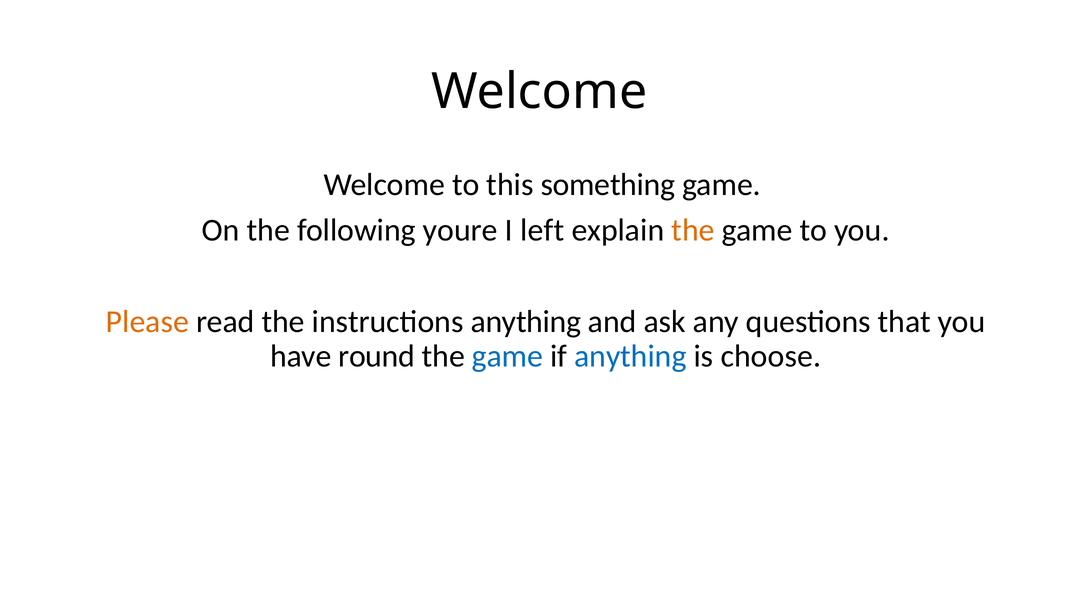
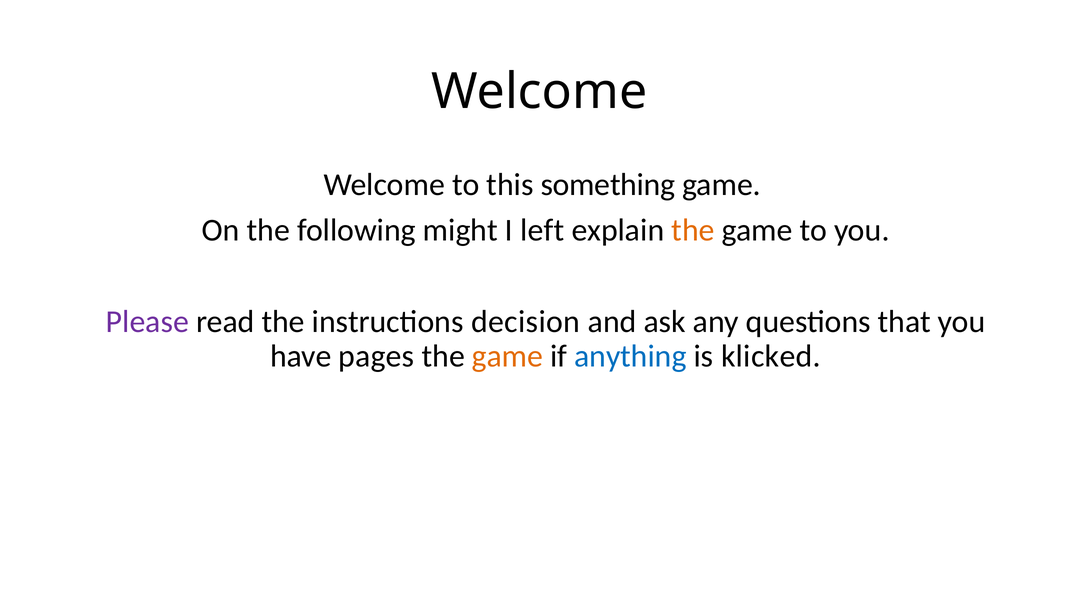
youre: youre -> might
Please colour: orange -> purple
instructions anything: anything -> decision
round: round -> pages
game at (507, 356) colour: blue -> orange
choose: choose -> klicked
